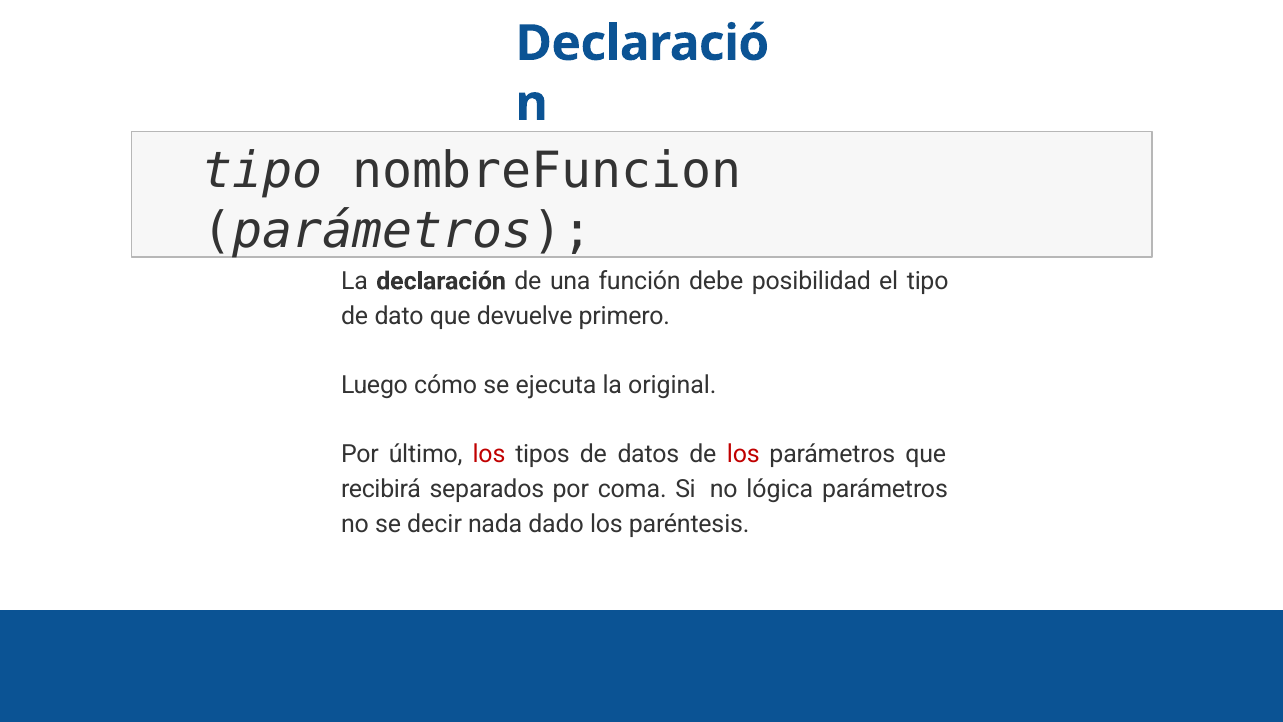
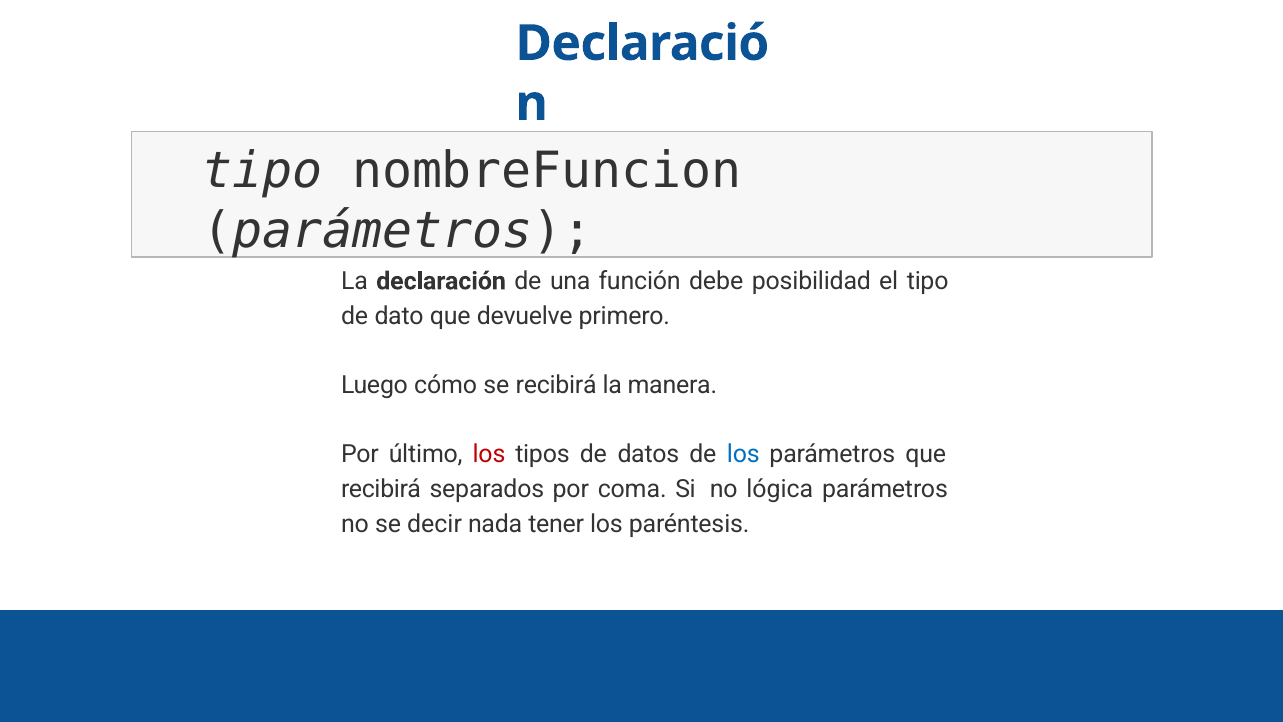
se ejecuta: ejecuta -> recibirá
original: original -> manera
los at (743, 455) colour: red -> blue
dado: dado -> tener
